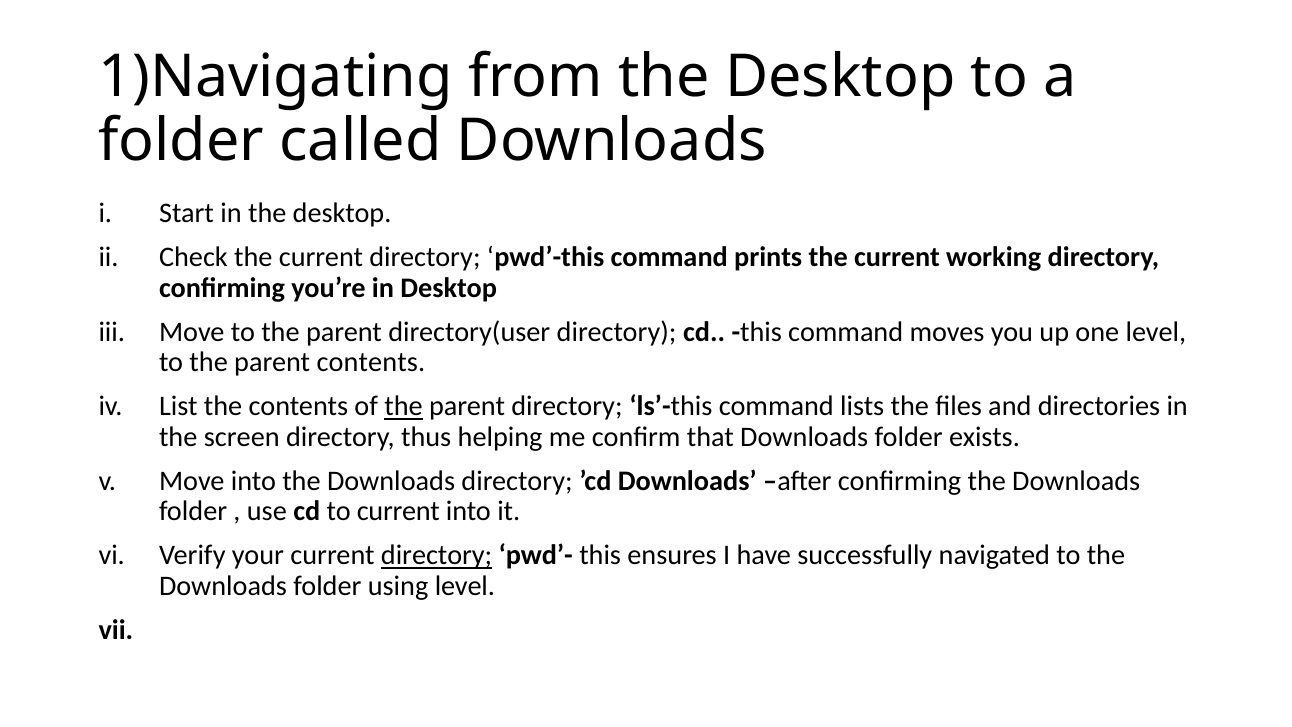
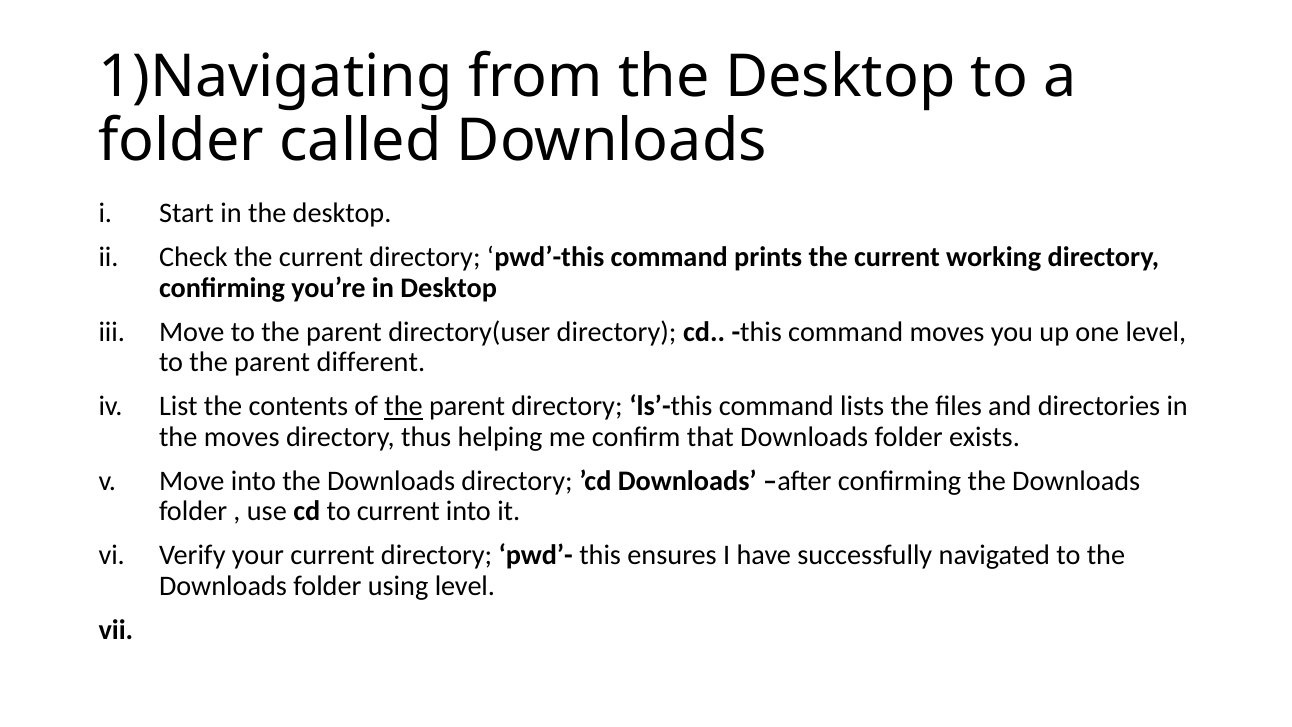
parent contents: contents -> different
the screen: screen -> moves
directory at (437, 555) underline: present -> none
